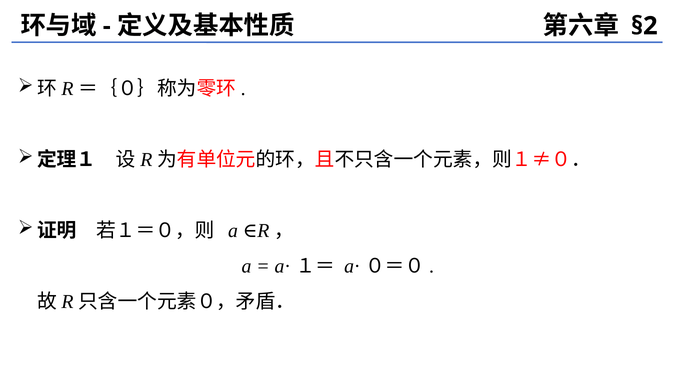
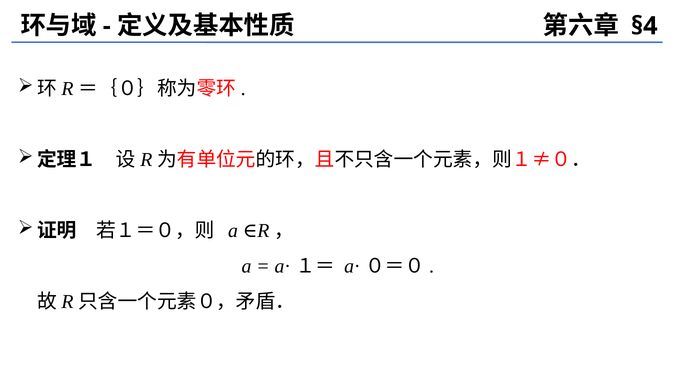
§2: §2 -> §4
